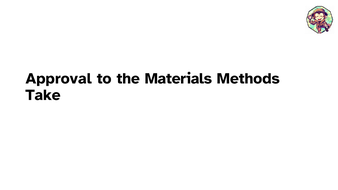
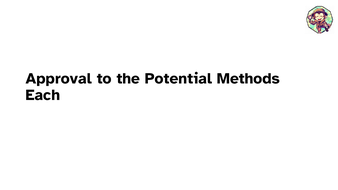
Materials: Materials -> Potential
Take: Take -> Each
